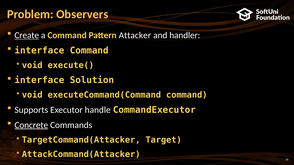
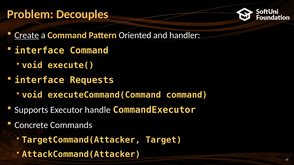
Observers: Observers -> Decouples
Attacker: Attacker -> Oriented
Solution: Solution -> Requests
Concrete underline: present -> none
